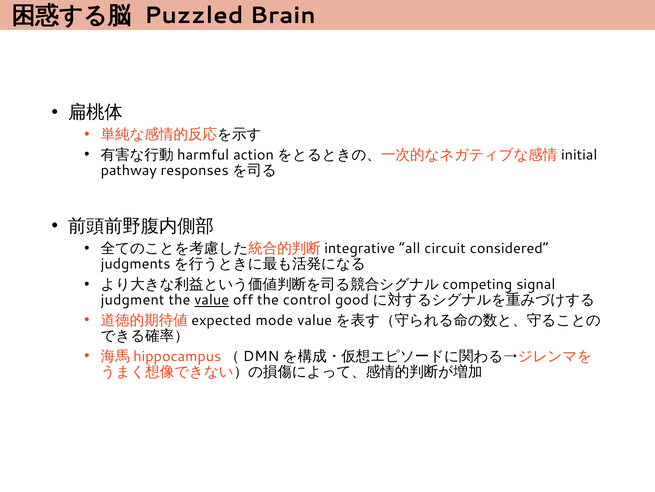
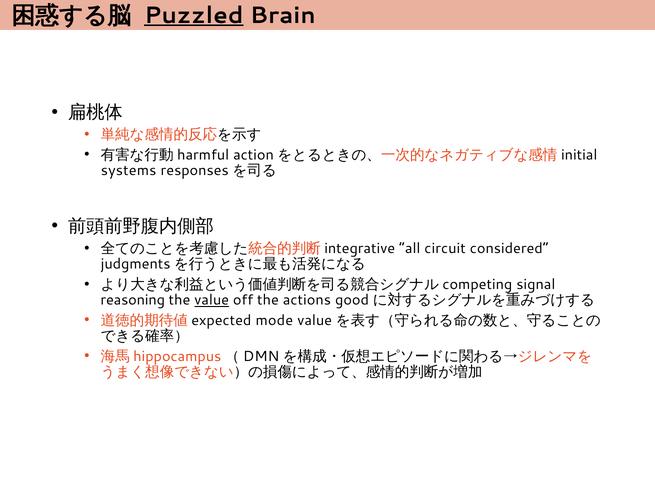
Puzzled underline: none -> present
pathway: pathway -> systems
judgment: judgment -> reasoning
control: control -> actions
